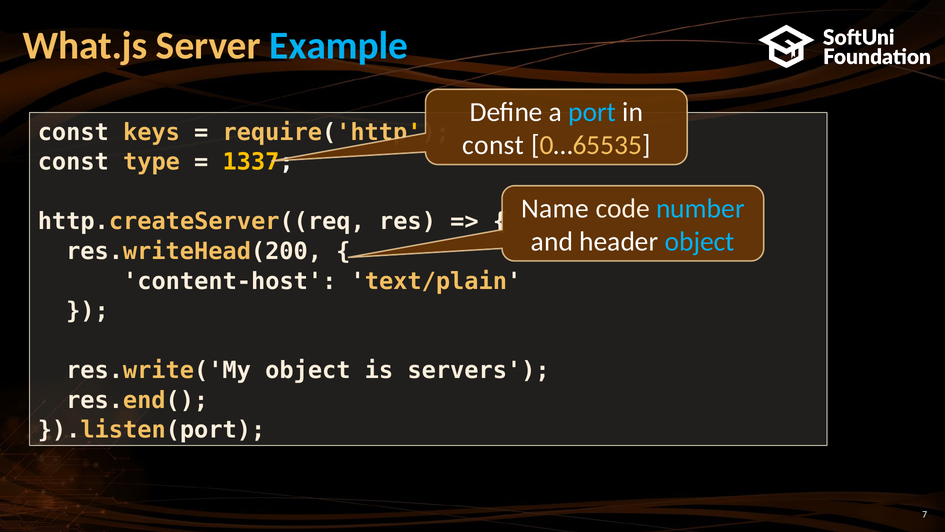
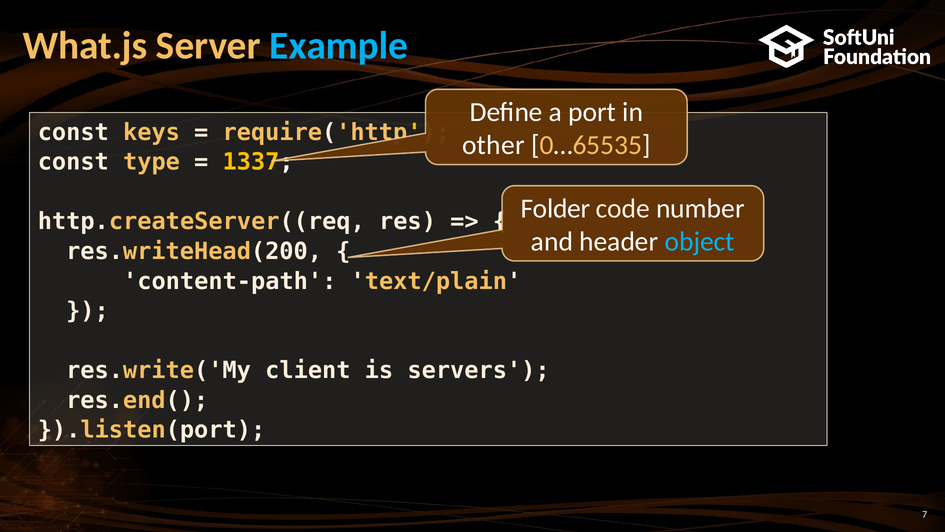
port colour: light blue -> white
const at (493, 145): const -> other
Name: Name -> Folder
number colour: light blue -> white
content-host: content-host -> content-path
res.write('My object: object -> client
